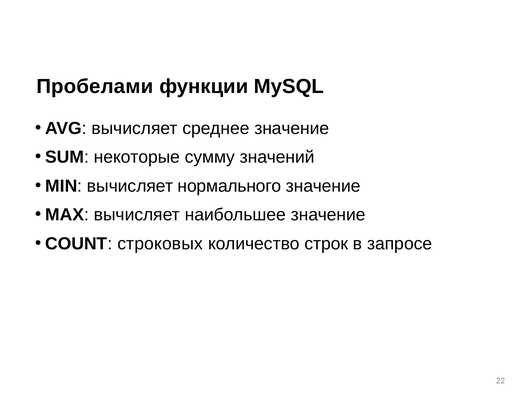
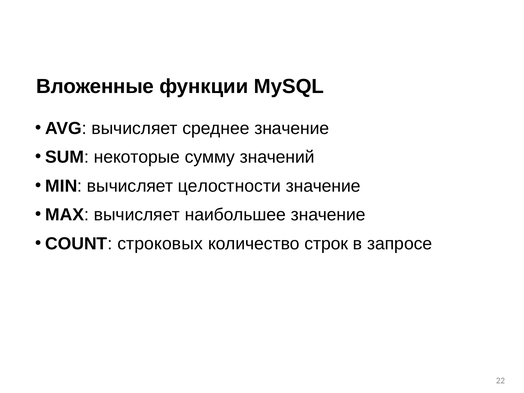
Пробелами: Пробелами -> Вложенные
нормального: нормального -> целостности
